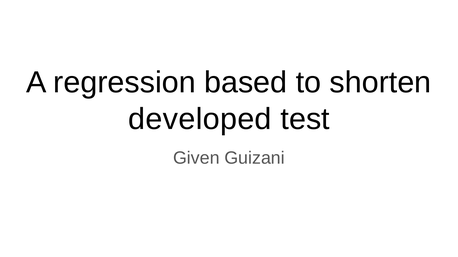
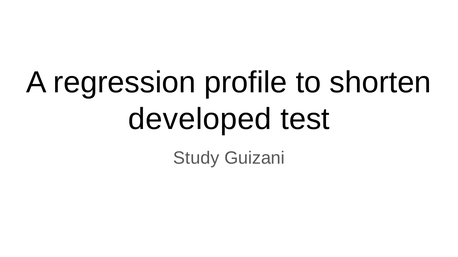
based: based -> profile
Given: Given -> Study
